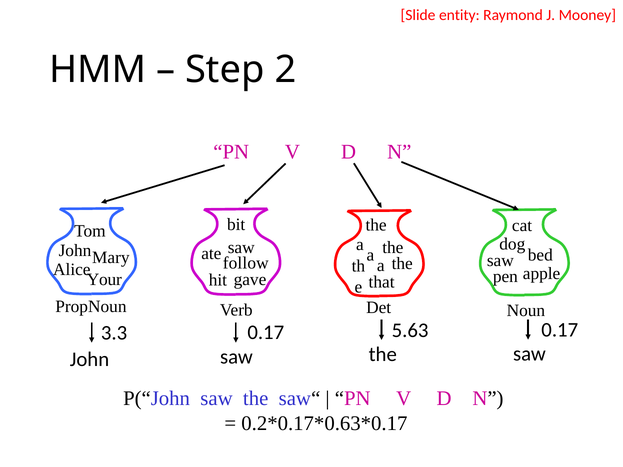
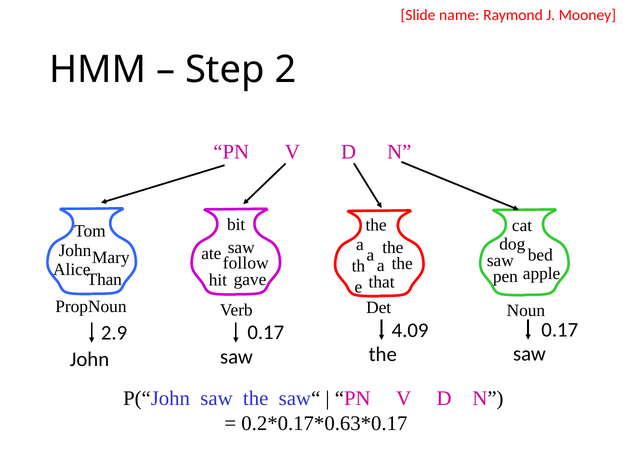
entity: entity -> name
Your: Your -> Than
5.63: 5.63 -> 4.09
3.3: 3.3 -> 2.9
